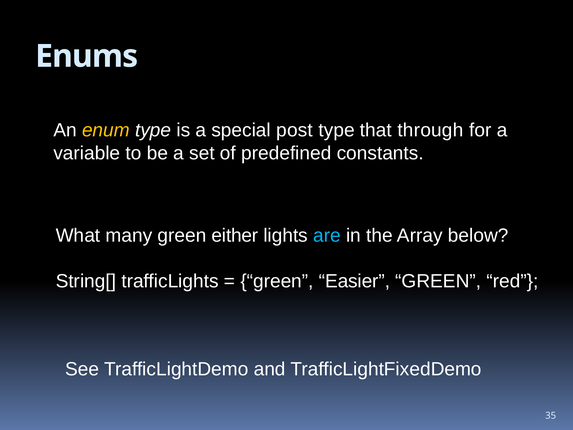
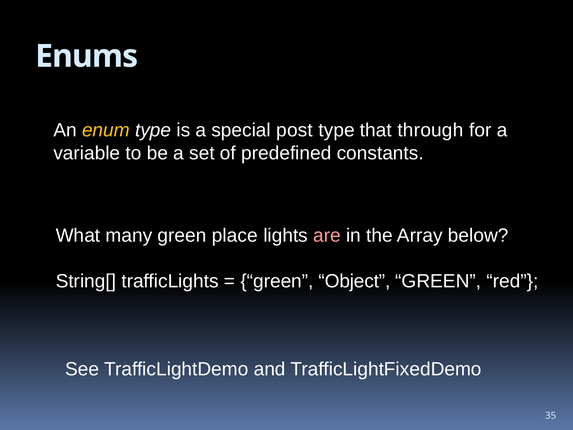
either: either -> place
are colour: light blue -> pink
Easier: Easier -> Object
